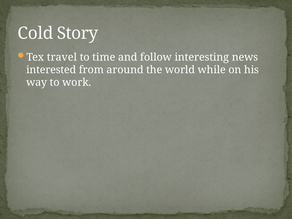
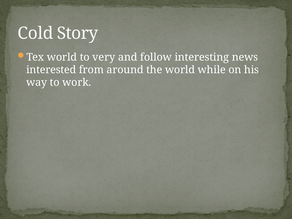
Tex travel: travel -> world
time: time -> very
